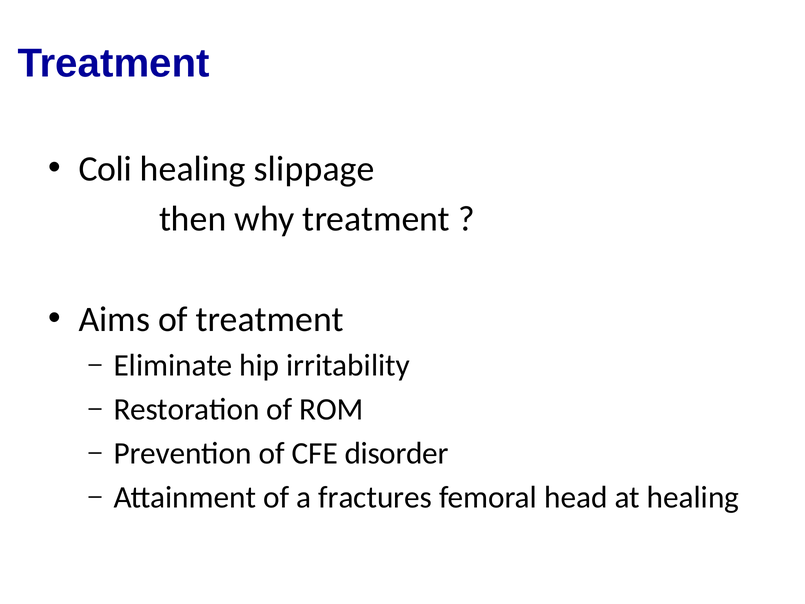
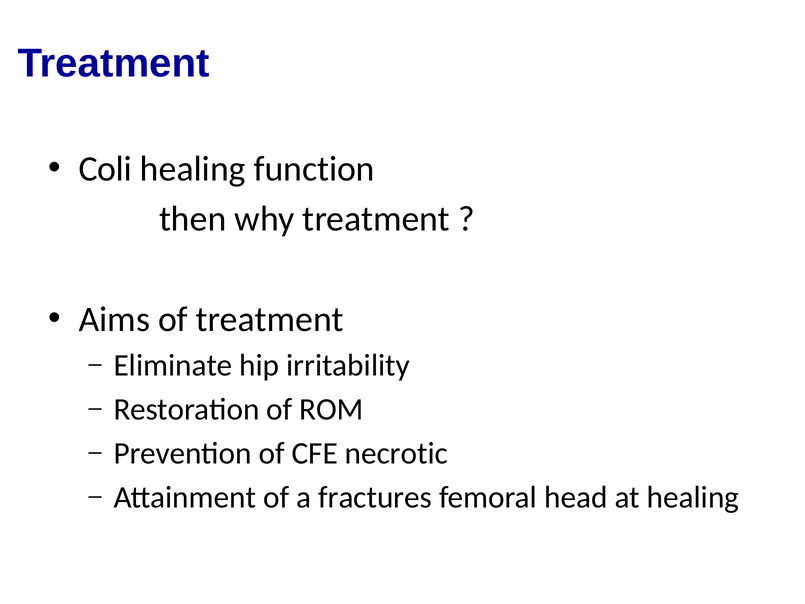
slippage: slippage -> function
disorder: disorder -> necrotic
